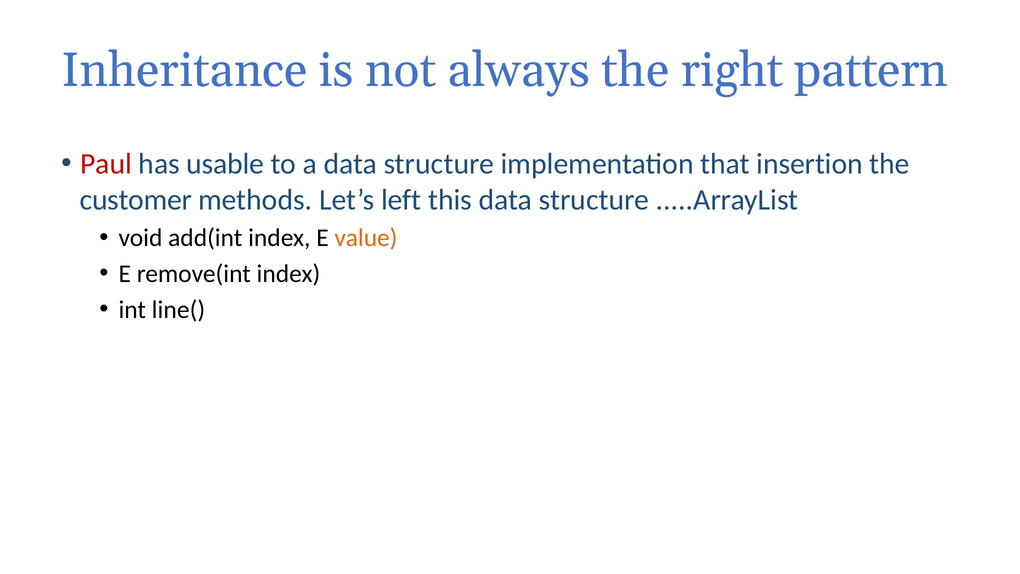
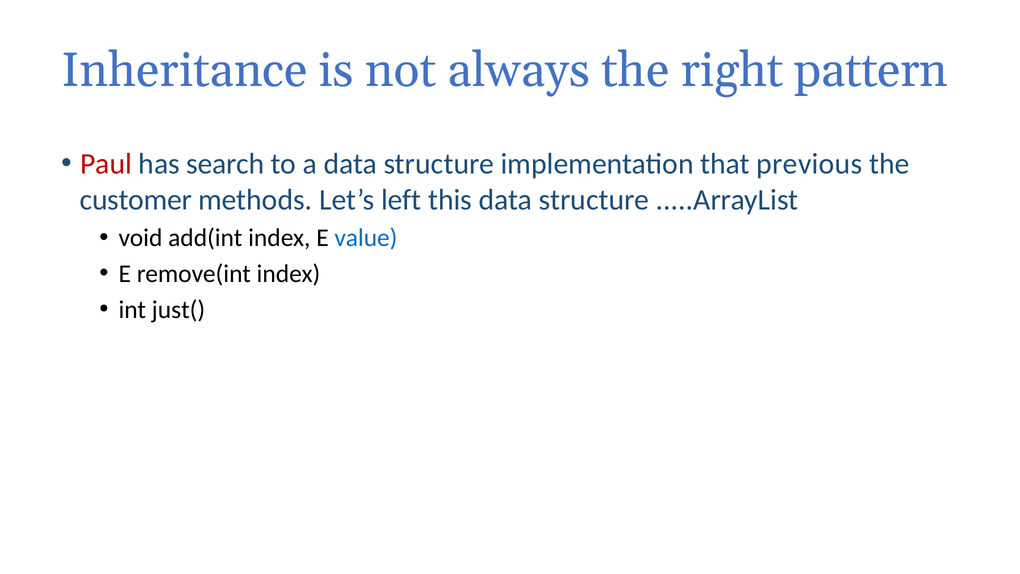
usable: usable -> search
insertion: insertion -> previous
value colour: orange -> blue
line(: line( -> just(
